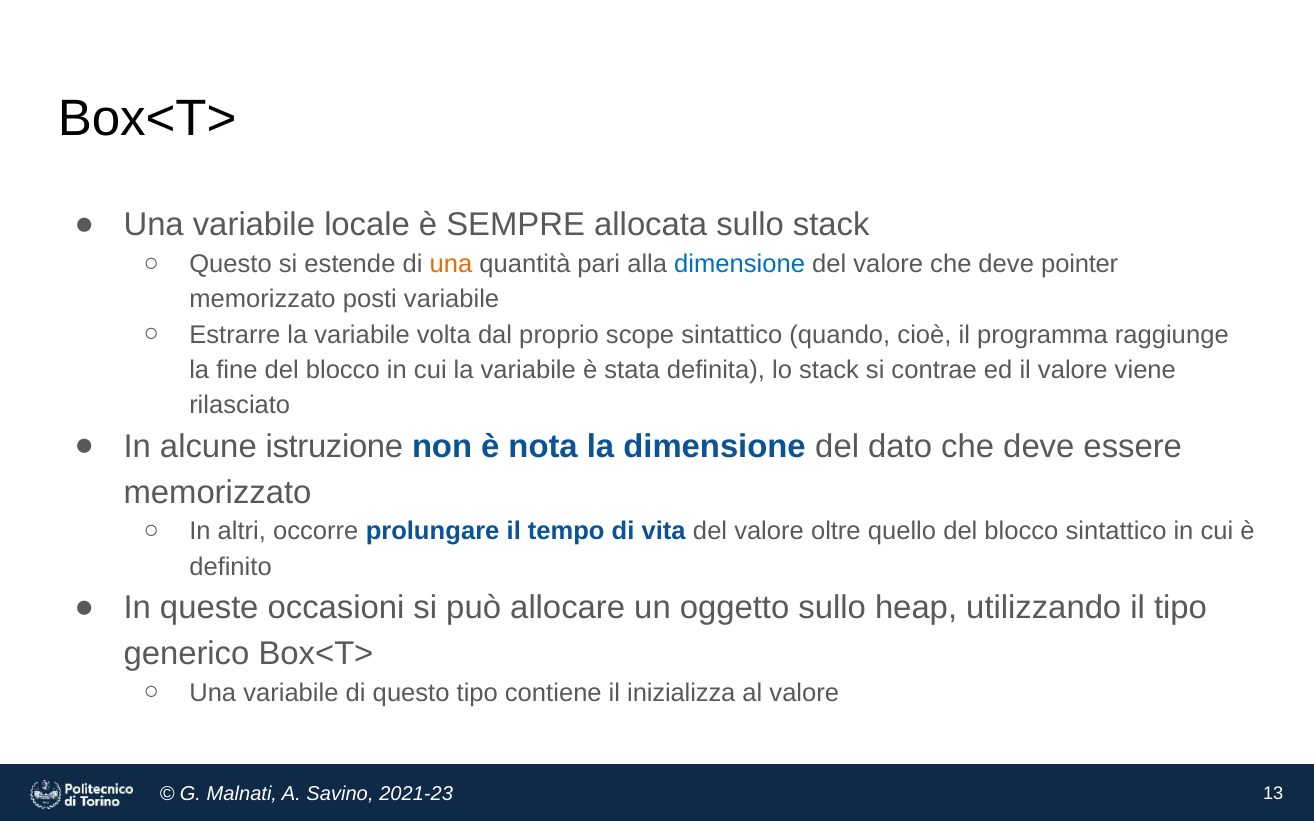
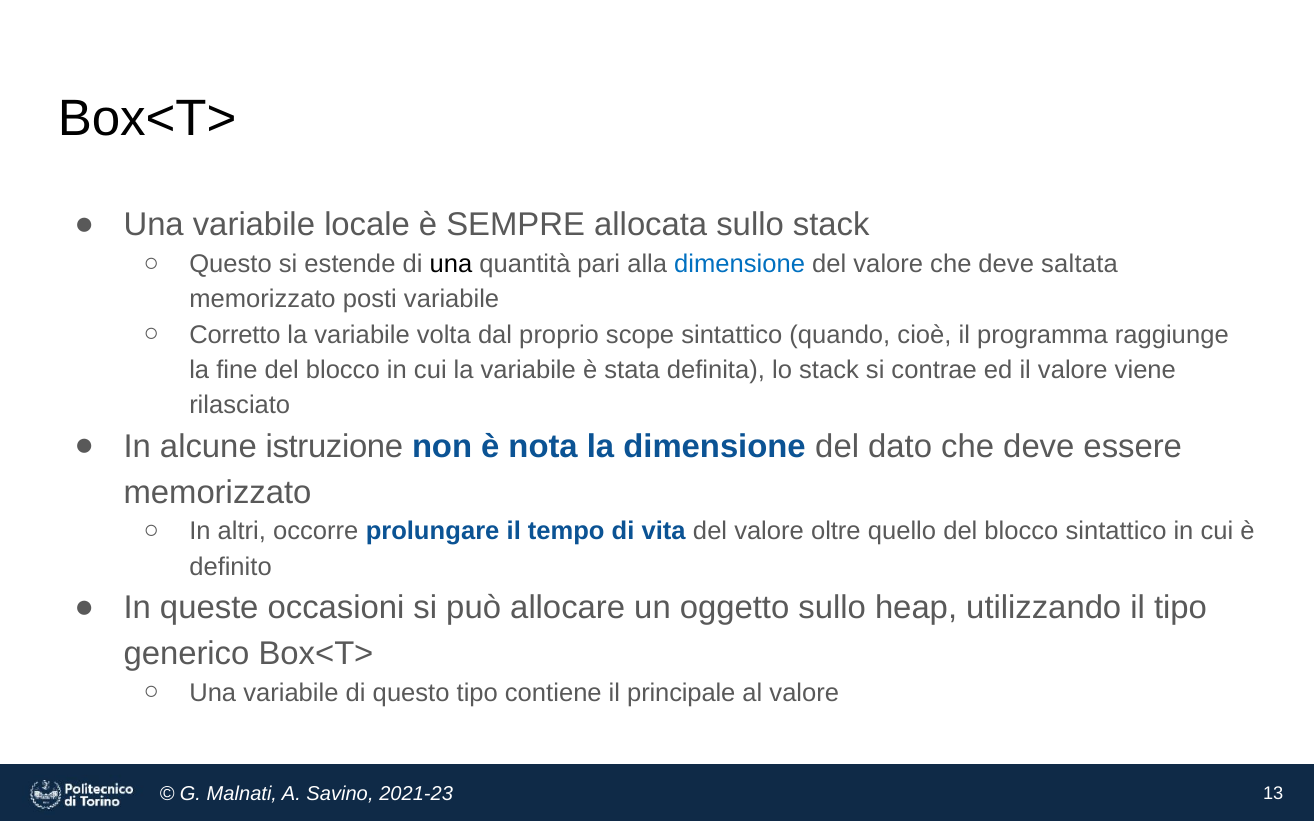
una at (451, 264) colour: orange -> black
pointer: pointer -> saltata
Estrarre: Estrarre -> Corretto
inizializza: inizializza -> principale
